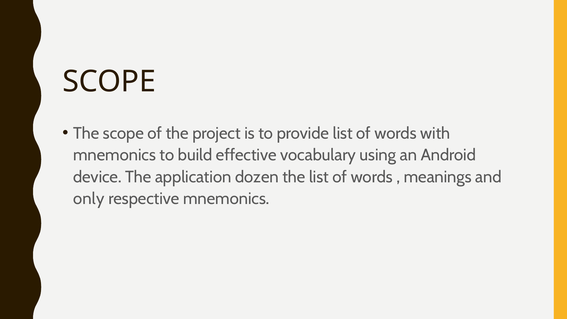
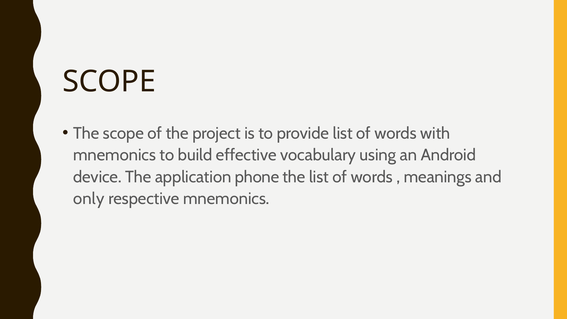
dozen: dozen -> phone
